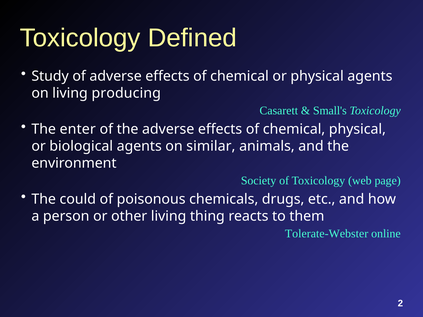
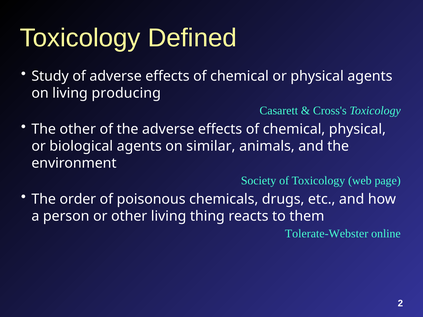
Small's: Small's -> Cross's
The enter: enter -> other
could: could -> order
